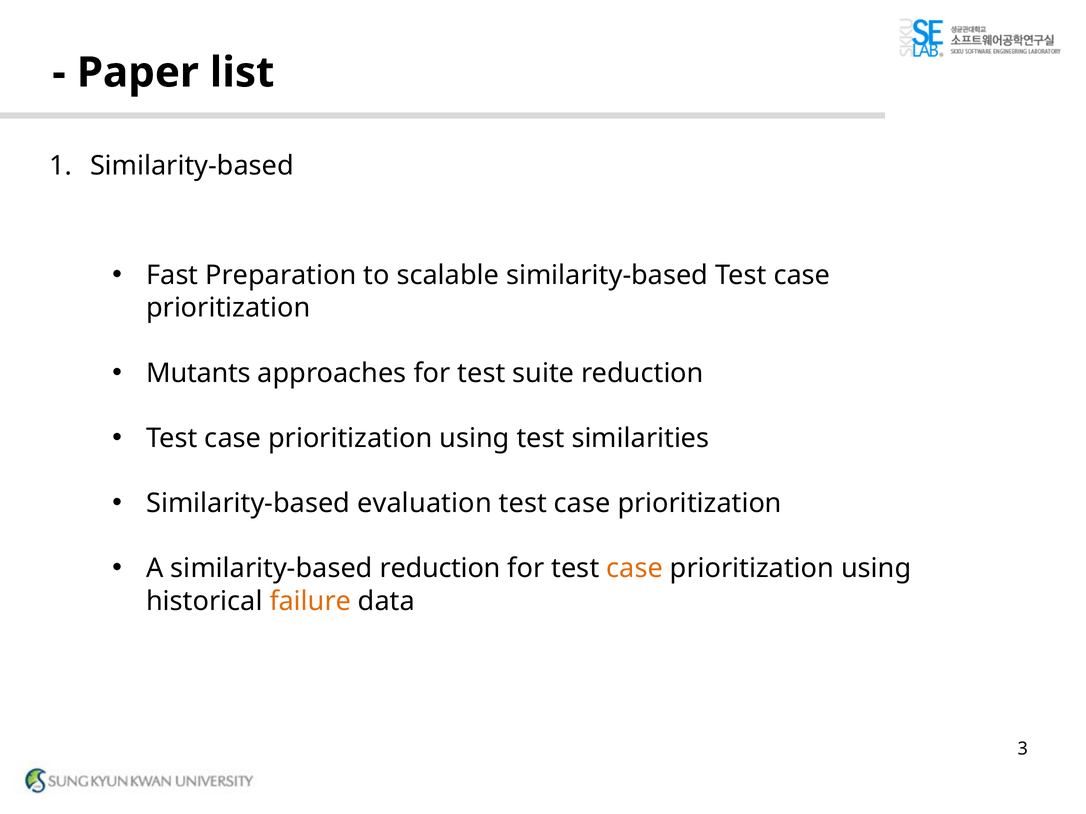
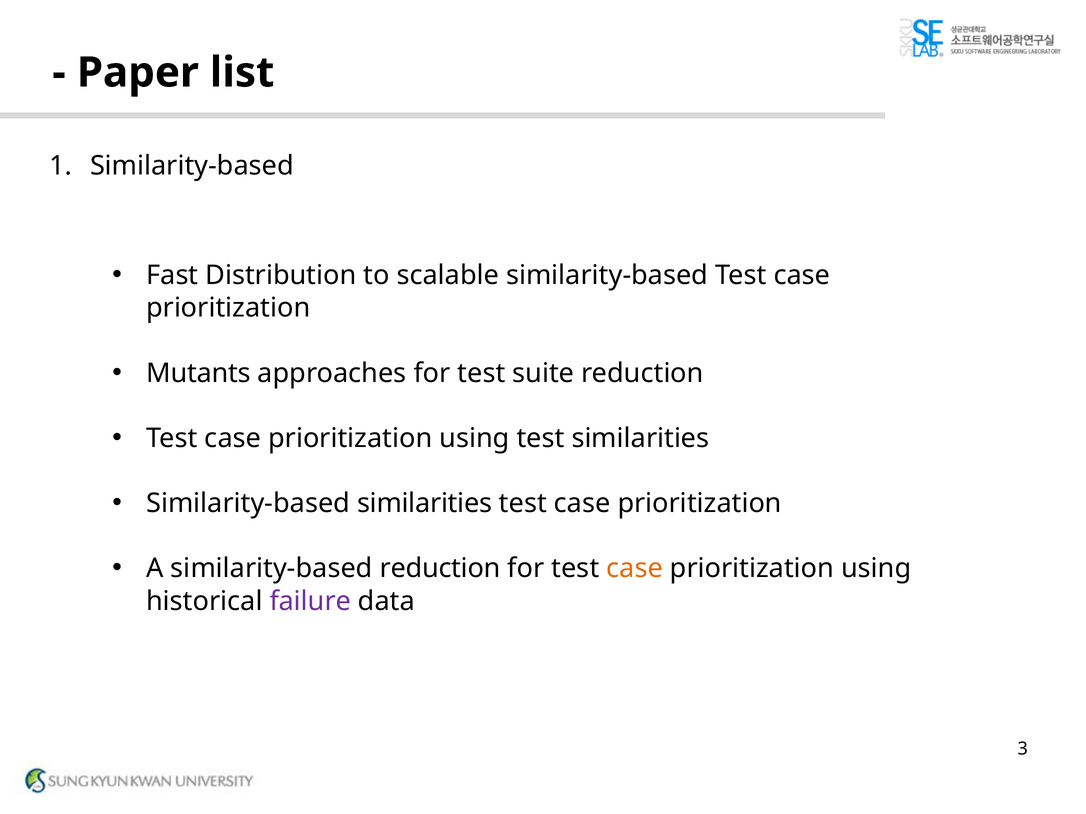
Preparation: Preparation -> Distribution
Similarity-based evaluation: evaluation -> similarities
failure colour: orange -> purple
